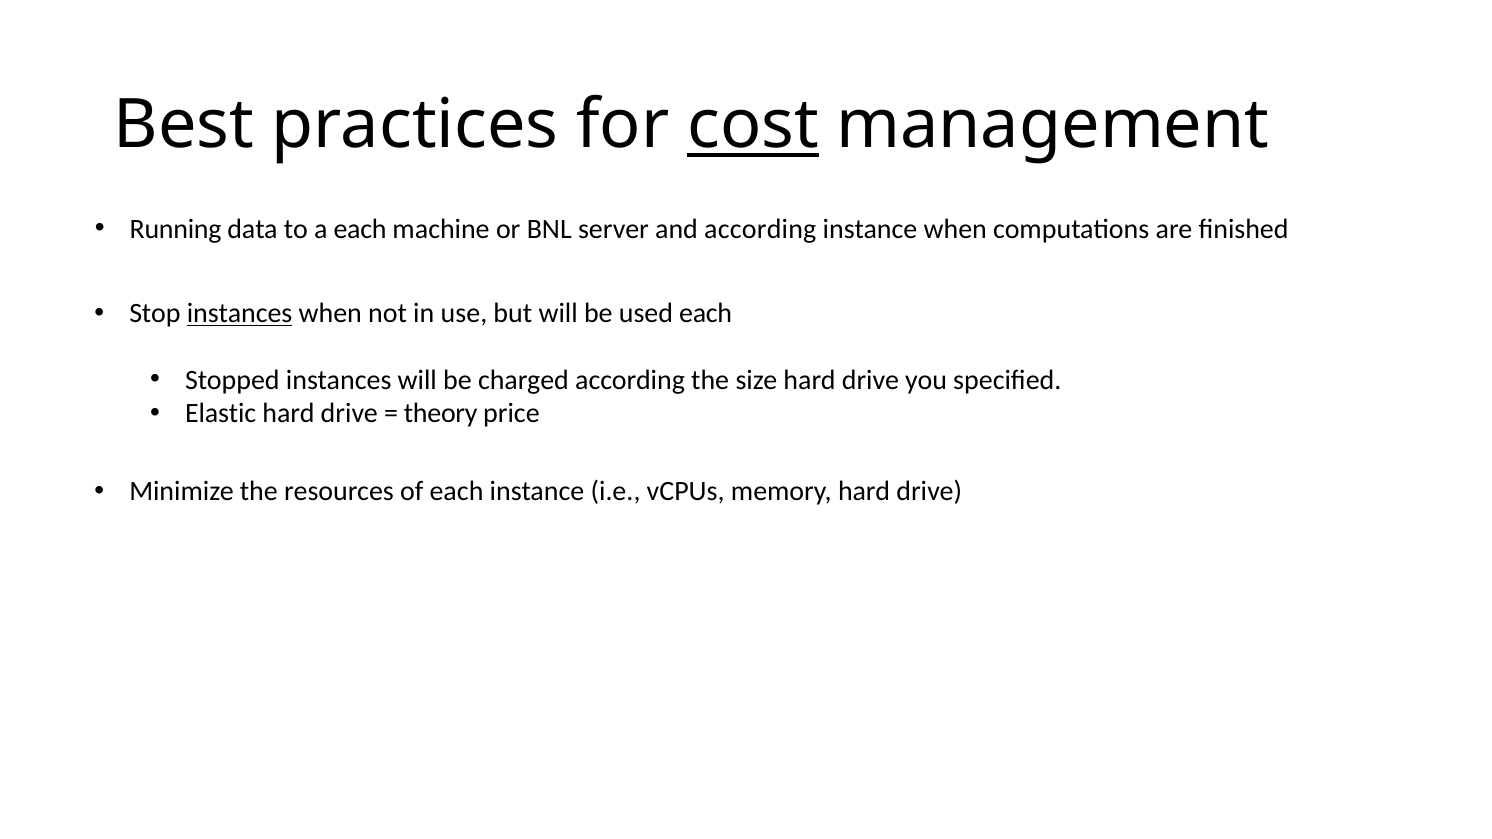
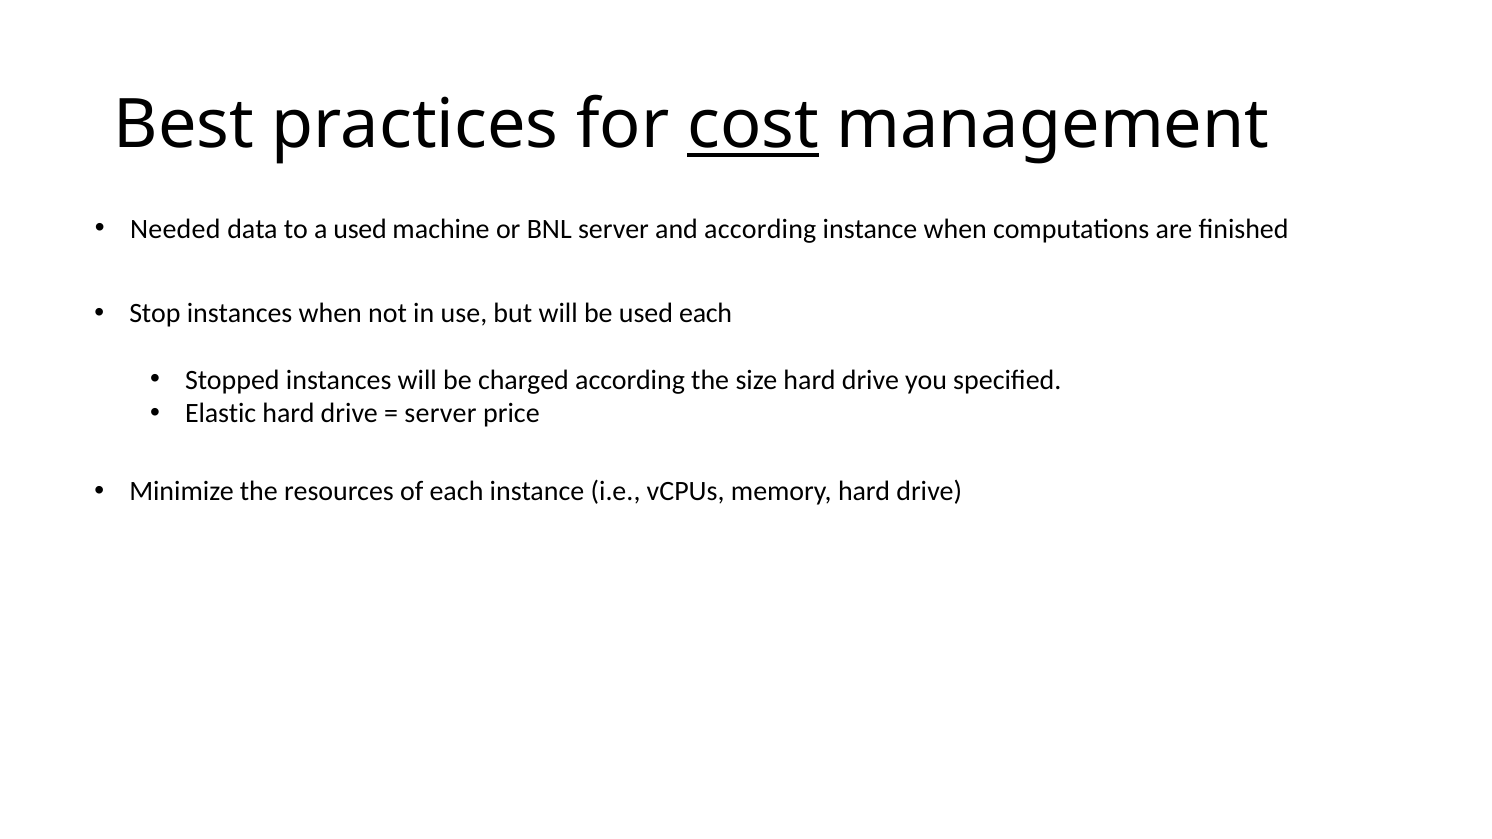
Running: Running -> Needed
a each: each -> used
instances at (240, 314) underline: present -> none
theory at (441, 414): theory -> server
